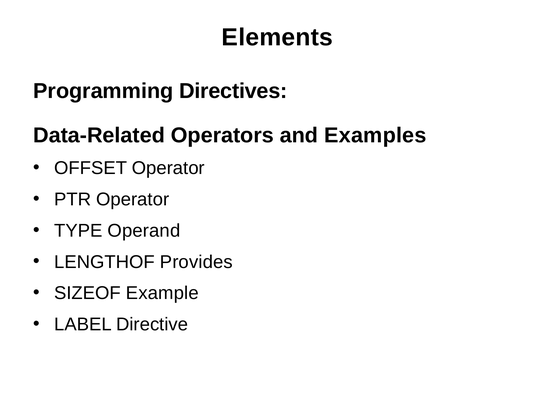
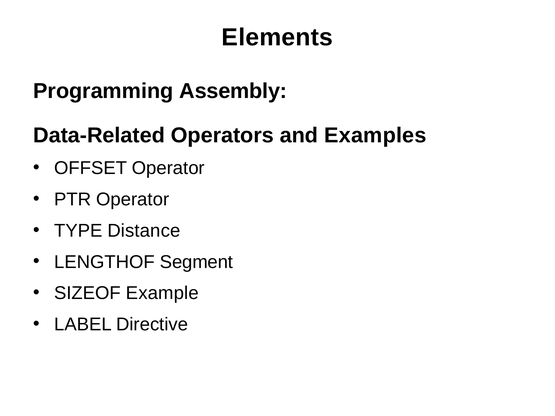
Directives: Directives -> Assembly
Operand: Operand -> Distance
Provides: Provides -> Segment
